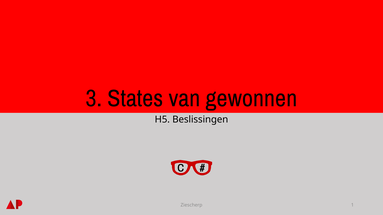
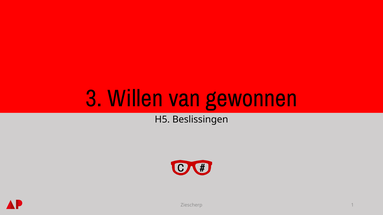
States: States -> Willen
